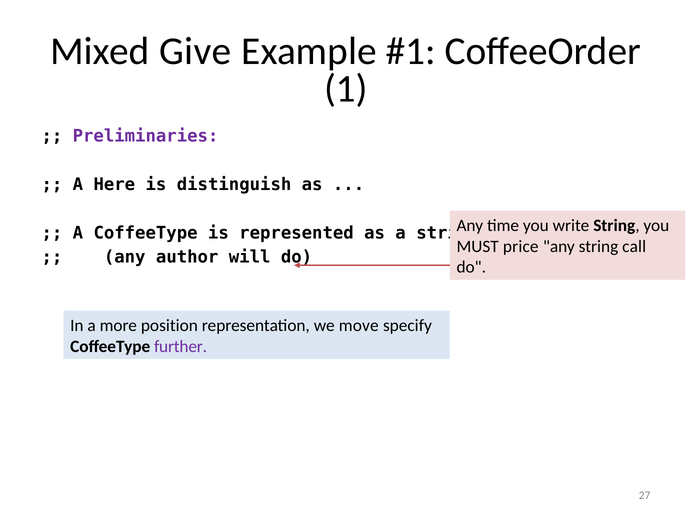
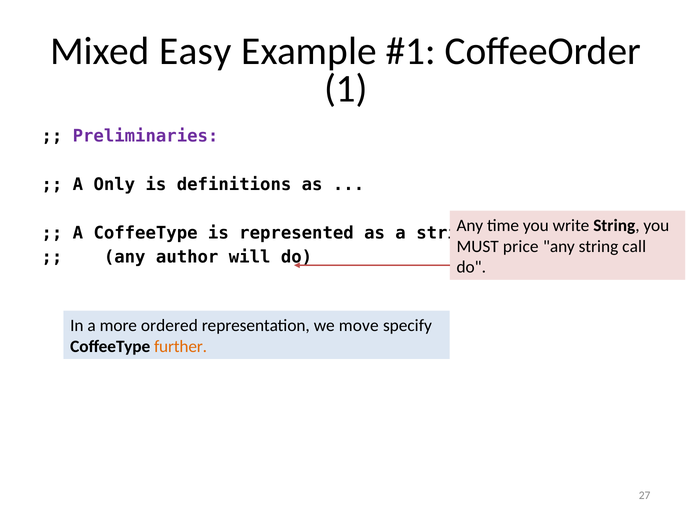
Give: Give -> Easy
Here: Here -> Only
distinguish: distinguish -> definitions
position: position -> ordered
further colour: purple -> orange
